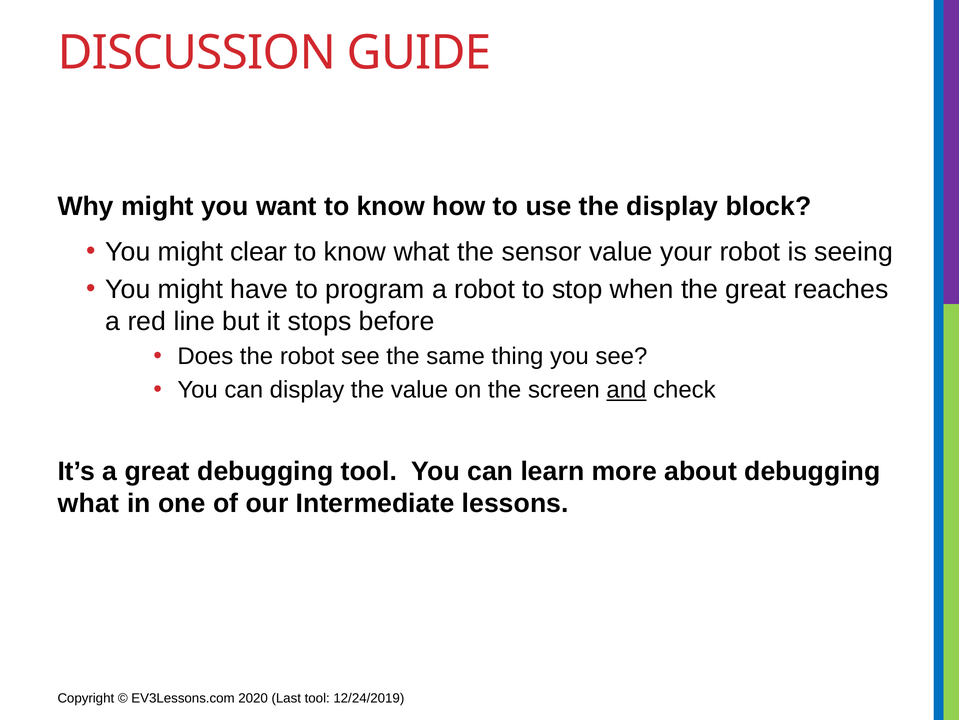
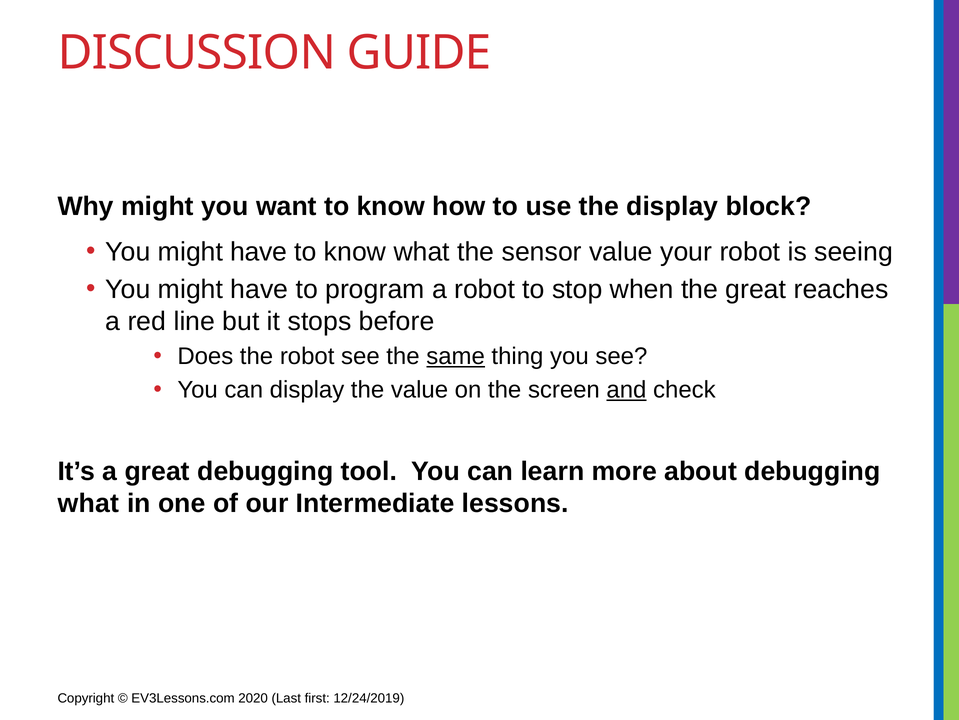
clear at (259, 252): clear -> have
same underline: none -> present
Last tool: tool -> first
